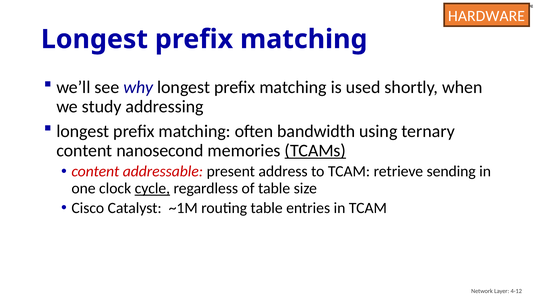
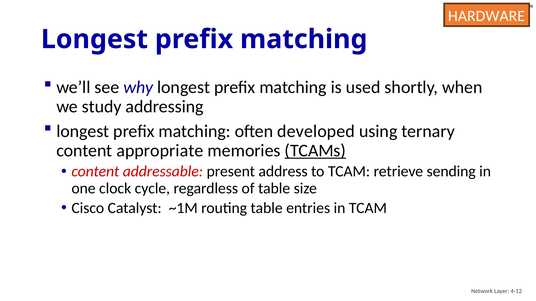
bandwidth: bandwidth -> developed
nanosecond: nanosecond -> appropriate
cycle underline: present -> none
